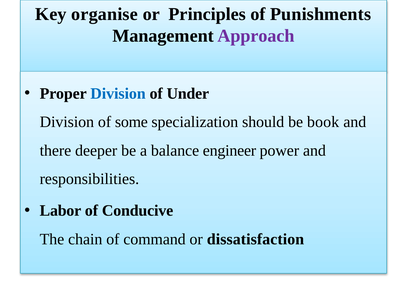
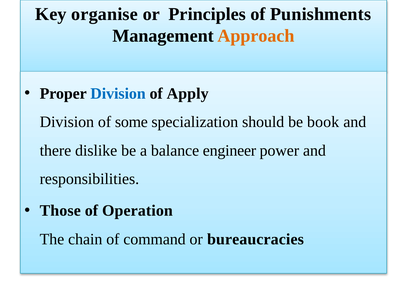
Approach colour: purple -> orange
Under: Under -> Apply
deeper: deeper -> dislike
Labor: Labor -> Those
Conducive: Conducive -> Operation
dissatisfaction: dissatisfaction -> bureaucracies
